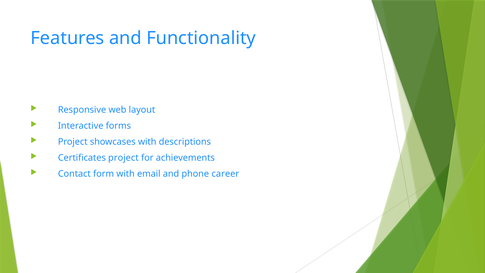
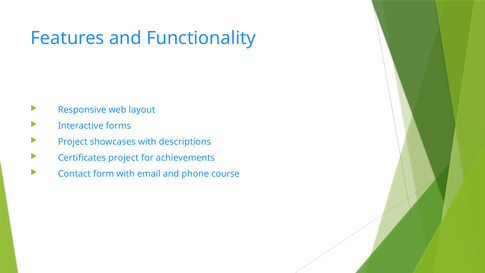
career: career -> course
